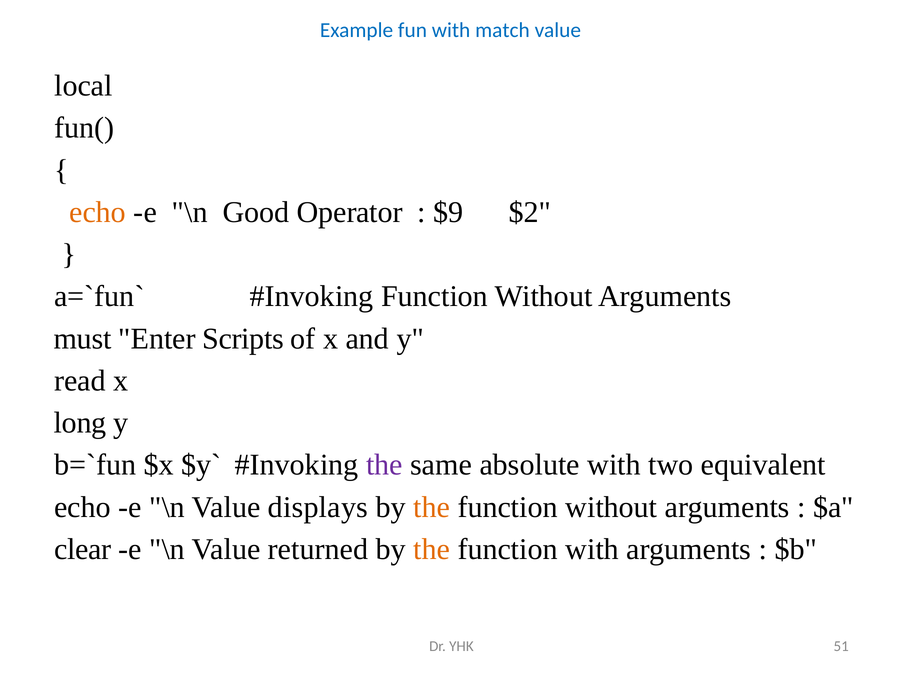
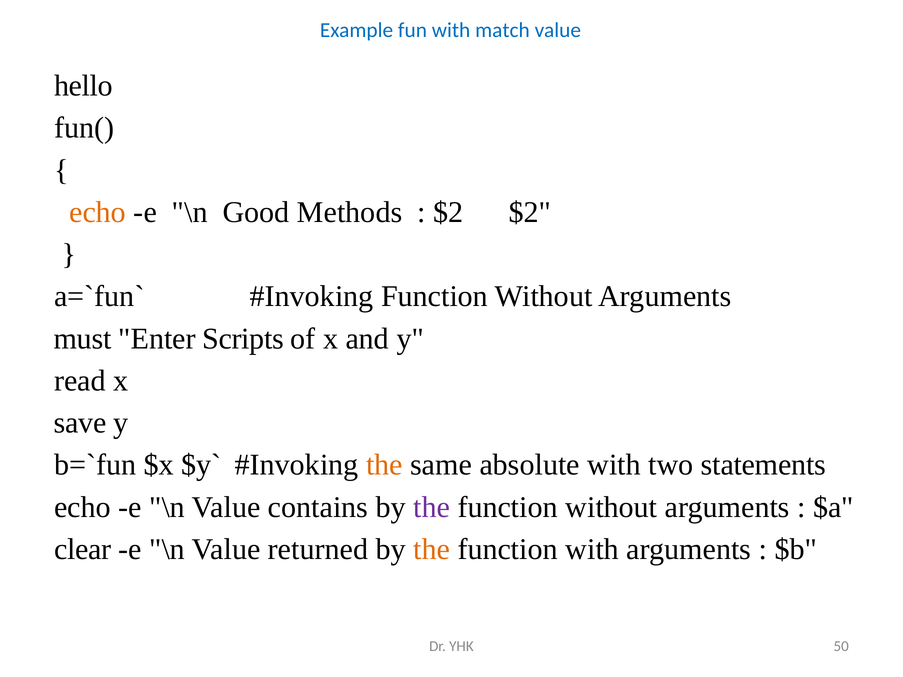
local: local -> hello
Operator: Operator -> Methods
$9 at (448, 212): $9 -> $2
long: long -> save
the at (384, 465) colour: purple -> orange
equivalent: equivalent -> statements
displays: displays -> contains
the at (432, 507) colour: orange -> purple
51: 51 -> 50
